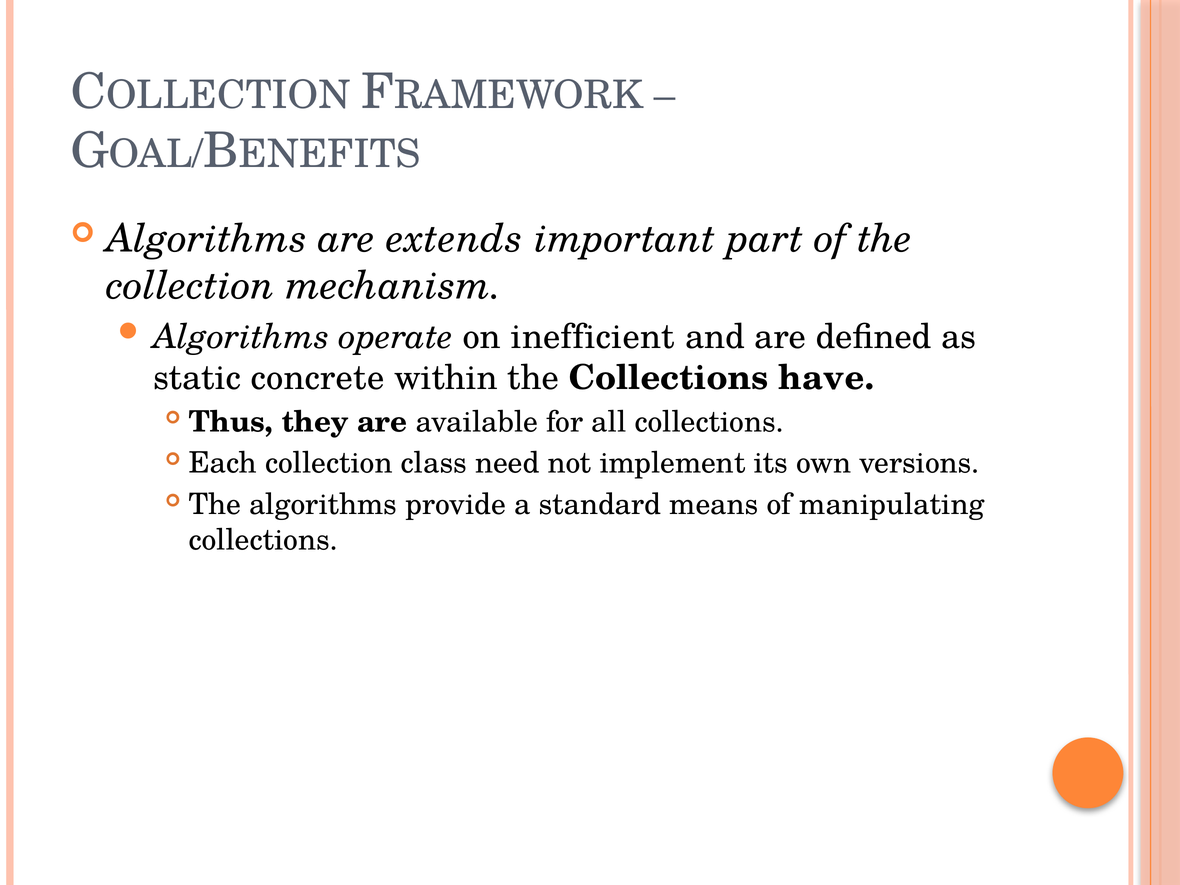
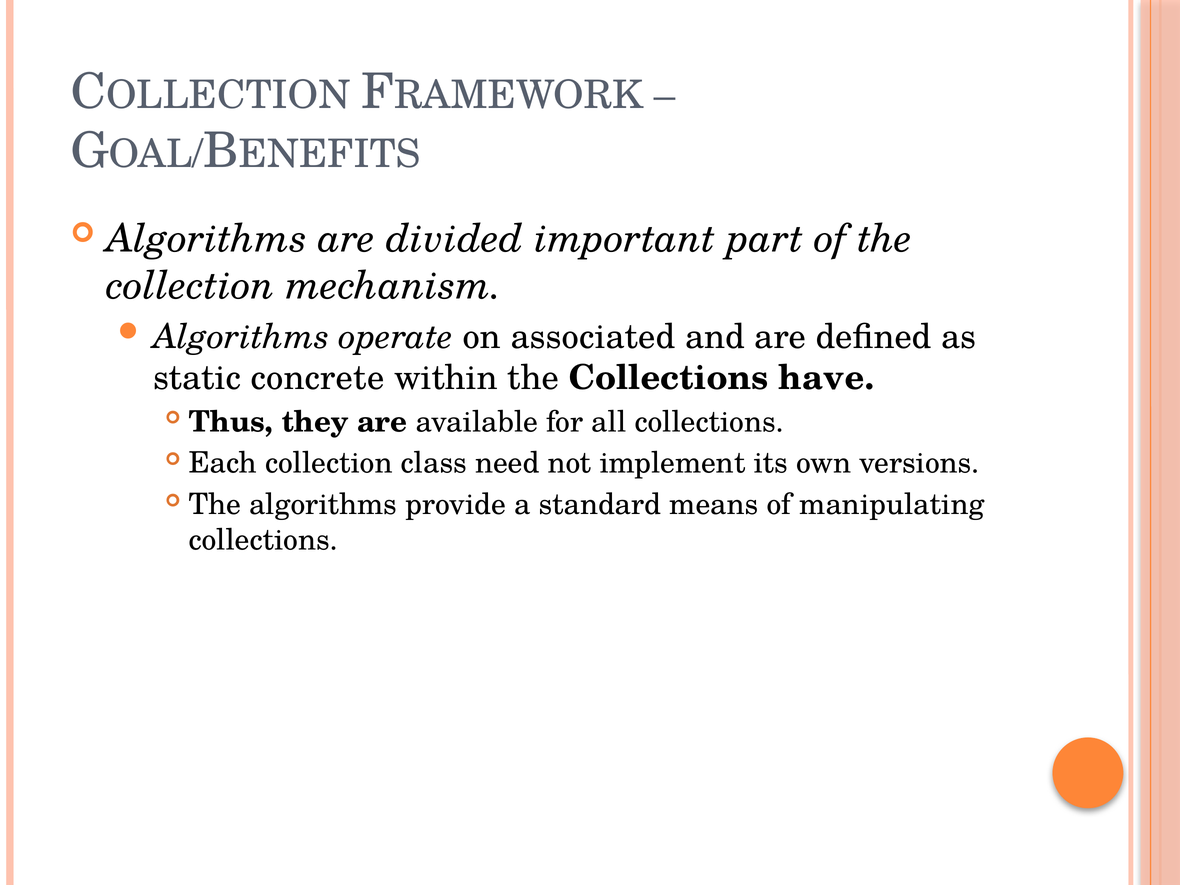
extends: extends -> divided
inefficient: inefficient -> associated
